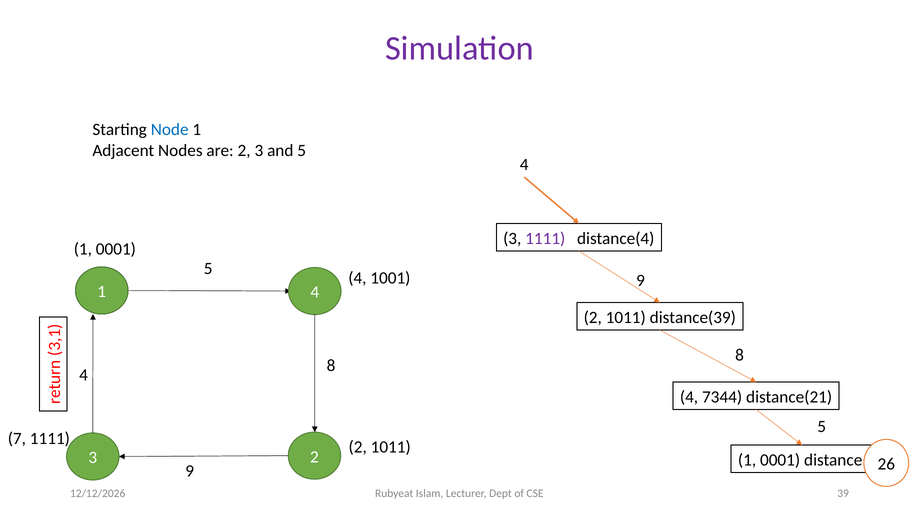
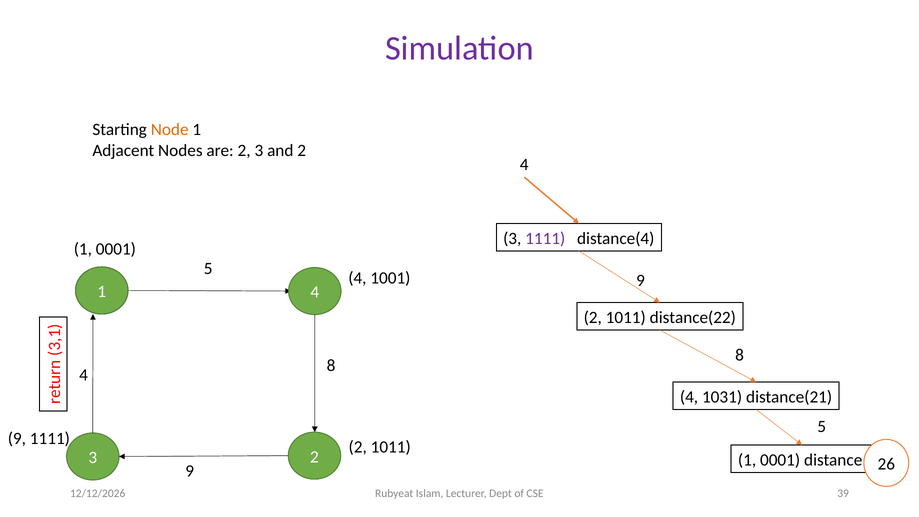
Node colour: blue -> orange
and 5: 5 -> 2
distance(39: distance(39 -> distance(22
7344: 7344 -> 1031
7 at (17, 439): 7 -> 9
